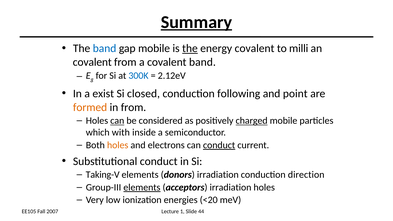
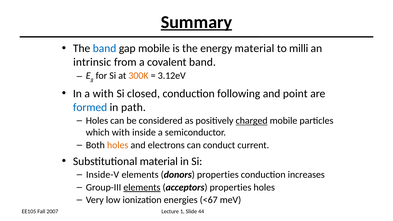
the at (190, 48) underline: present -> none
energy covalent: covalent -> material
covalent at (92, 62): covalent -> intrinsic
300K colour: blue -> orange
2.12eV: 2.12eV -> 3.12eV
a exist: exist -> with
formed colour: orange -> blue
in from: from -> path
can at (117, 121) underline: present -> none
conduct at (219, 145) underline: present -> none
Substitutional conduct: conduct -> material
Taking-V: Taking-V -> Inside-V
donors irradiation: irradiation -> properties
direction: direction -> increases
acceptors irradiation: irradiation -> properties
<20: <20 -> <67
